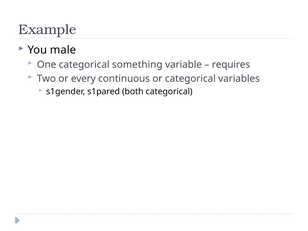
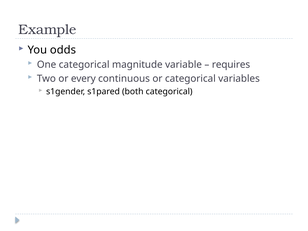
male: male -> odds
something: something -> magnitude
